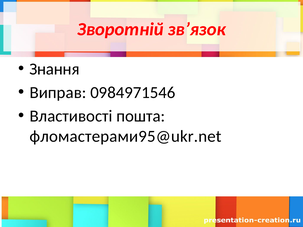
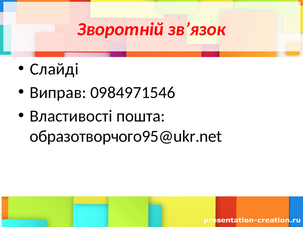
Знання: Знання -> Слайді
фломастерами95@ukr.net: фломастерами95@ukr.net -> образотворчого95@ukr.net
